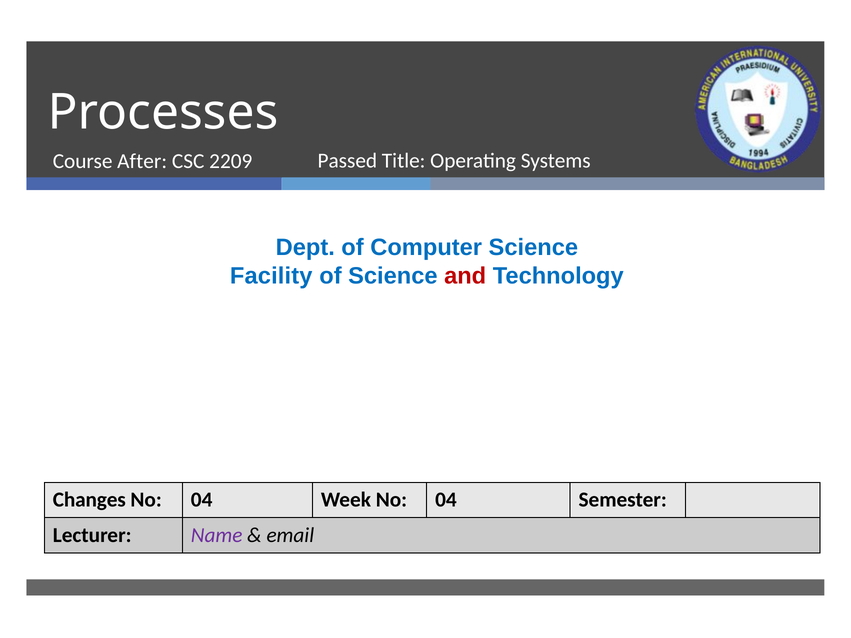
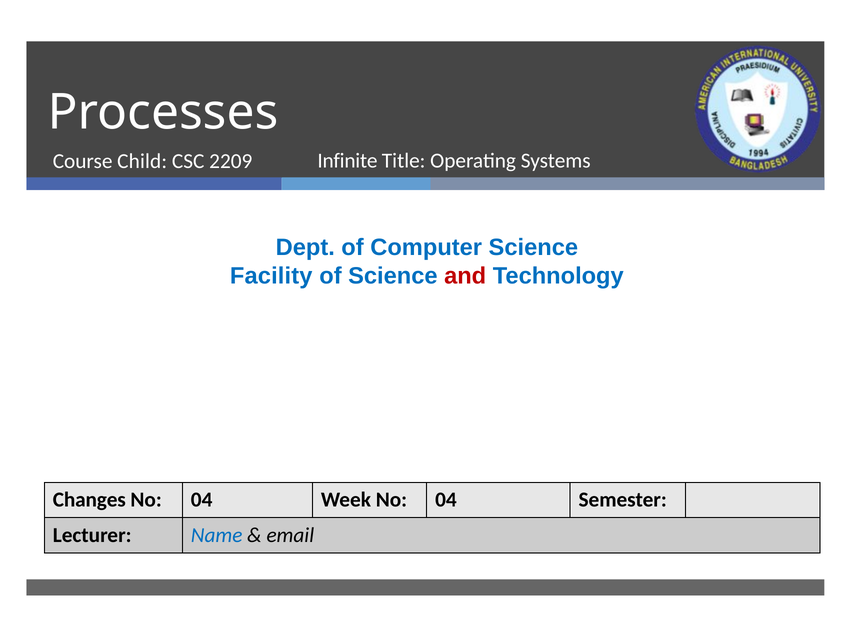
Passed: Passed -> Infinite
After: After -> Child
Name colour: purple -> blue
